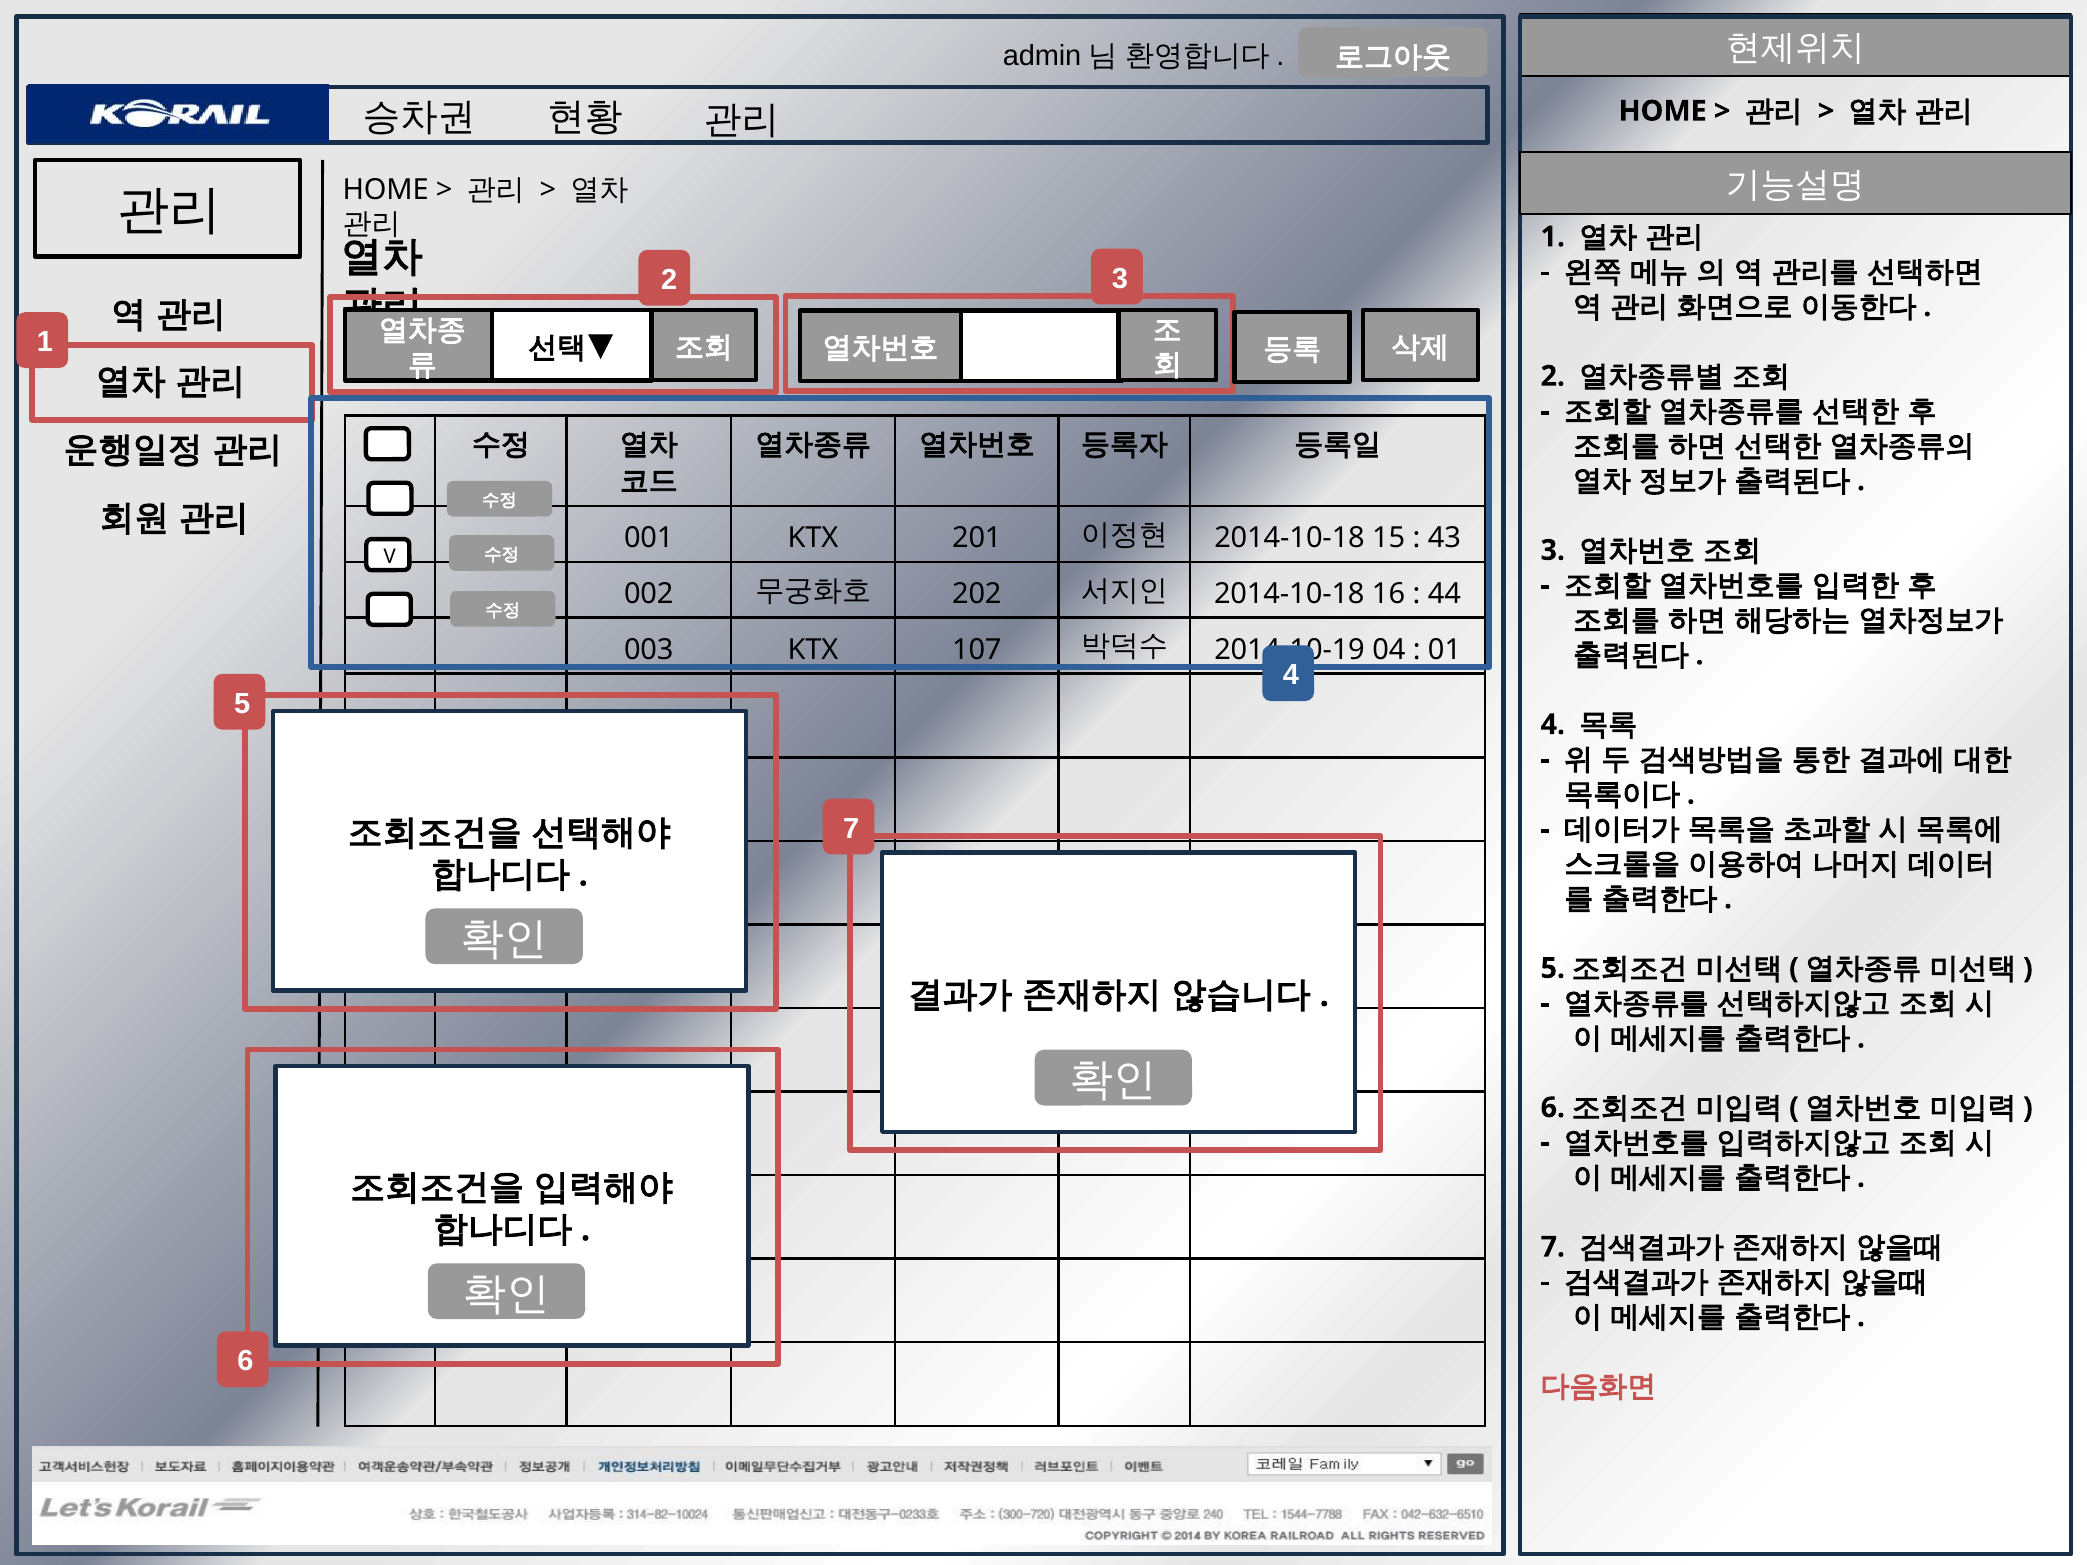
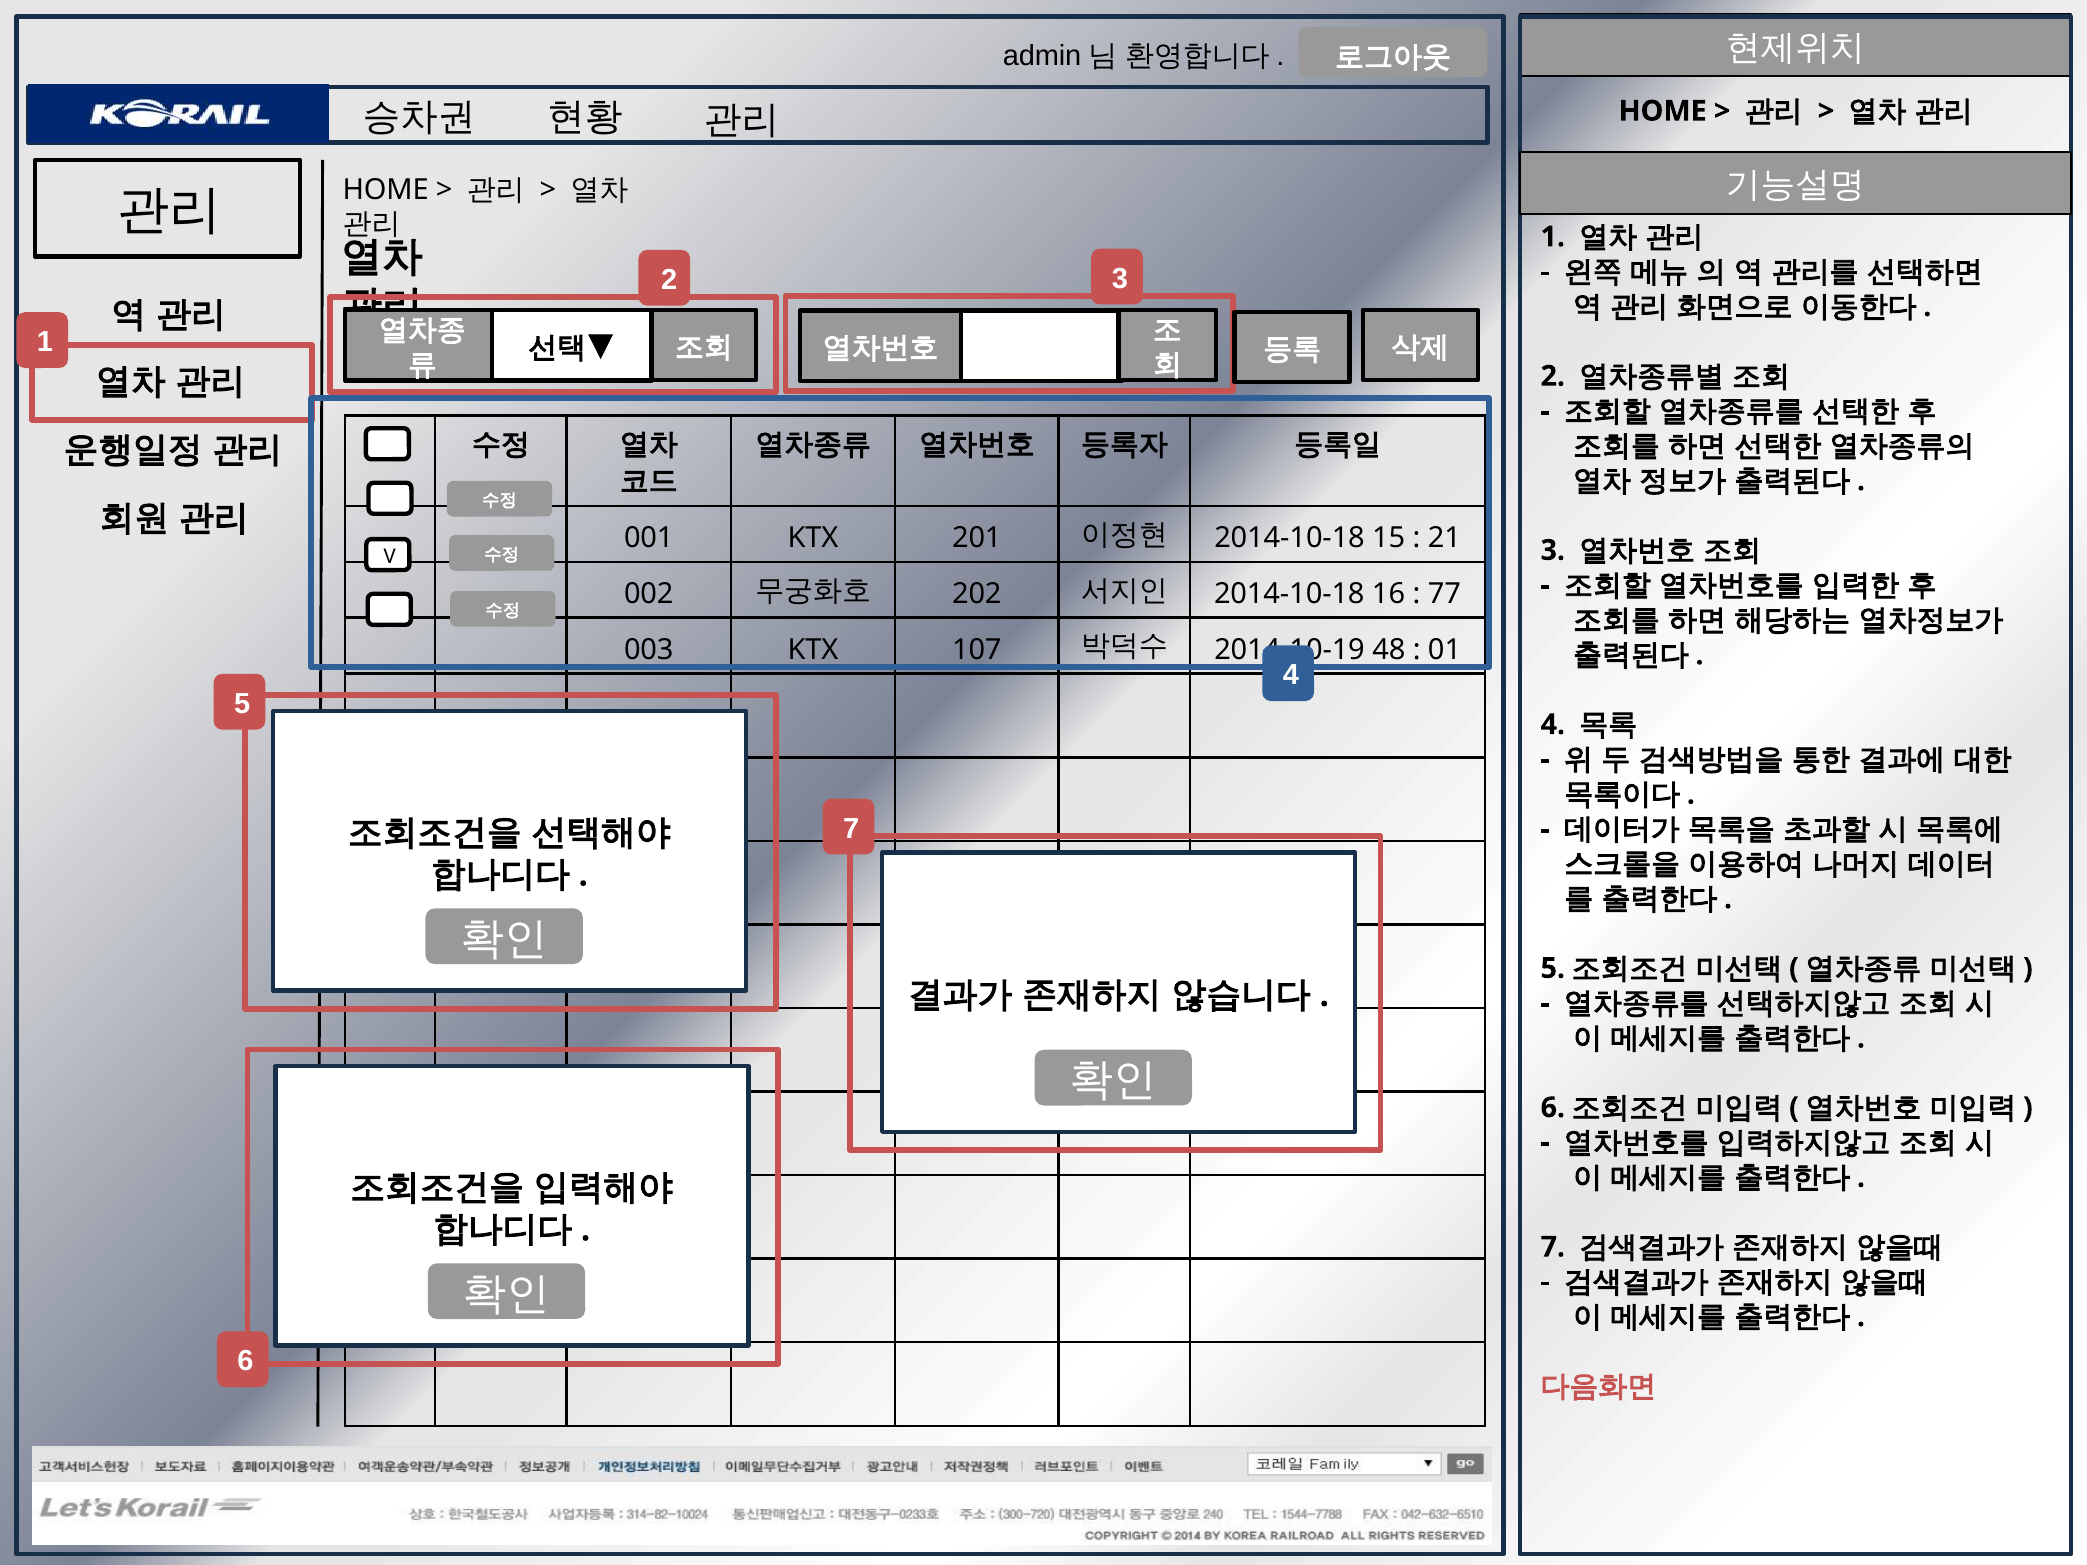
43: 43 -> 21
44: 44 -> 77
04: 04 -> 48
